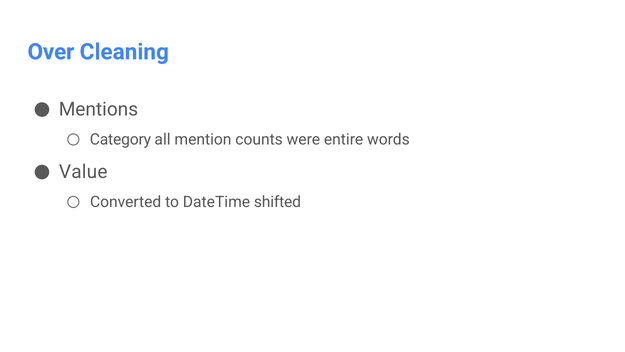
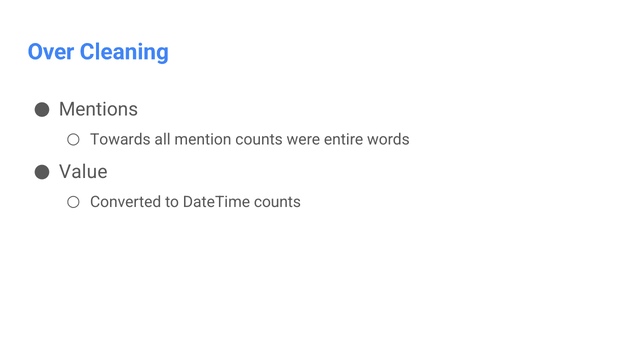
Category: Category -> Towards
DateTime shifted: shifted -> counts
